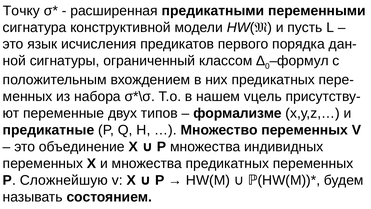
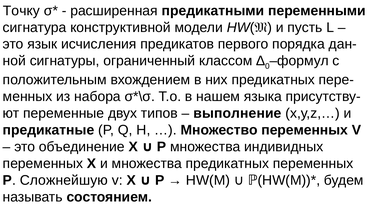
vцель: vцель -> языка
формализме: формализме -> выполнение
